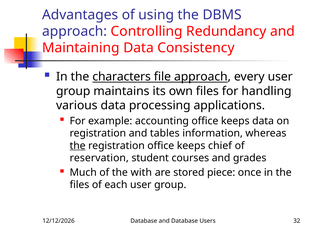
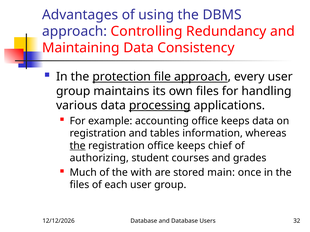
characters: characters -> protection
processing underline: none -> present
reservation: reservation -> authorizing
piece: piece -> main
